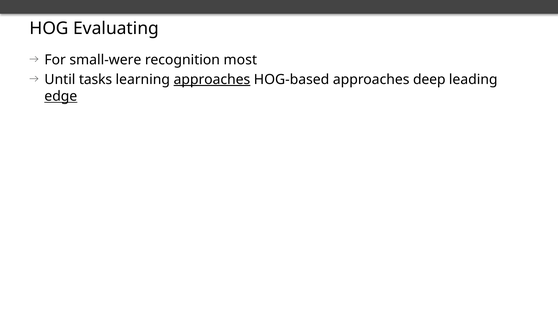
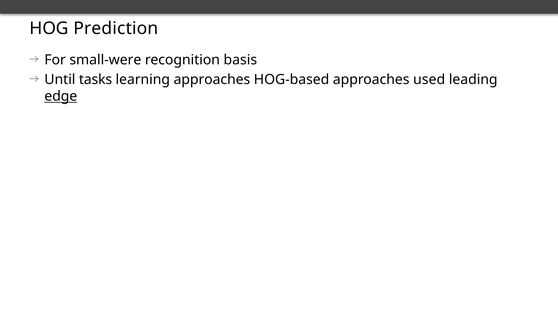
Evaluating: Evaluating -> Prediction
most: most -> basis
approaches at (212, 80) underline: present -> none
deep: deep -> used
